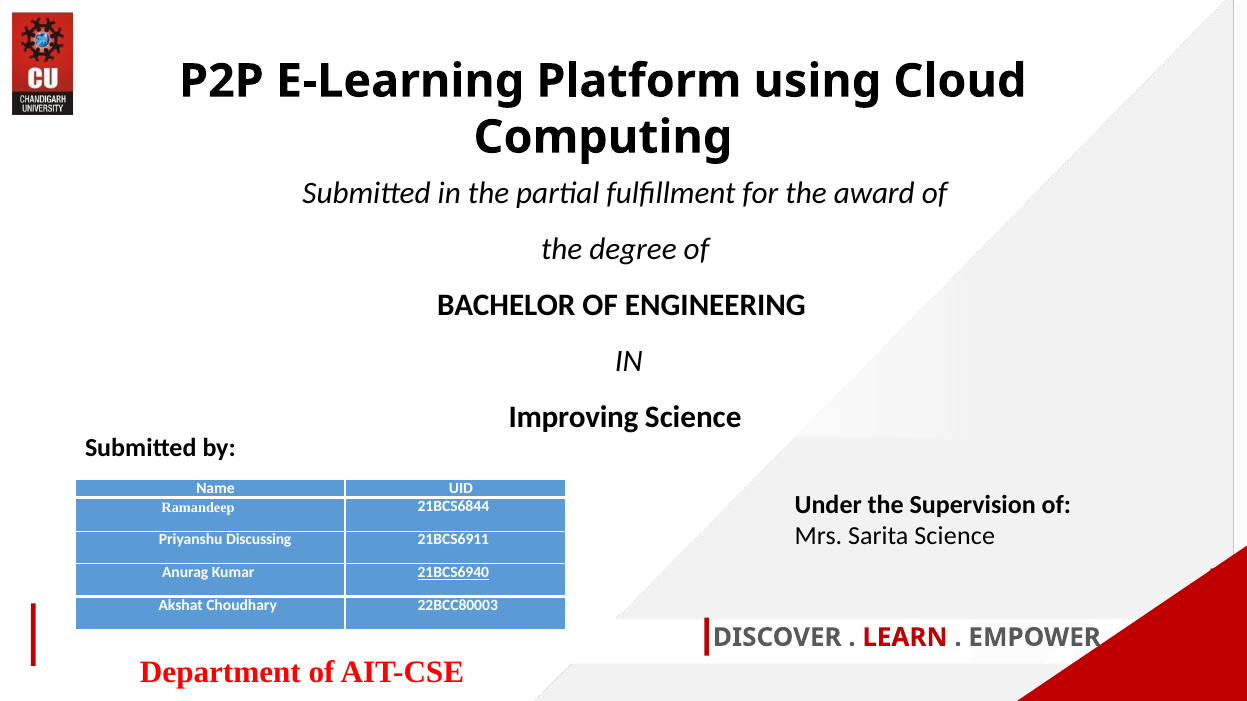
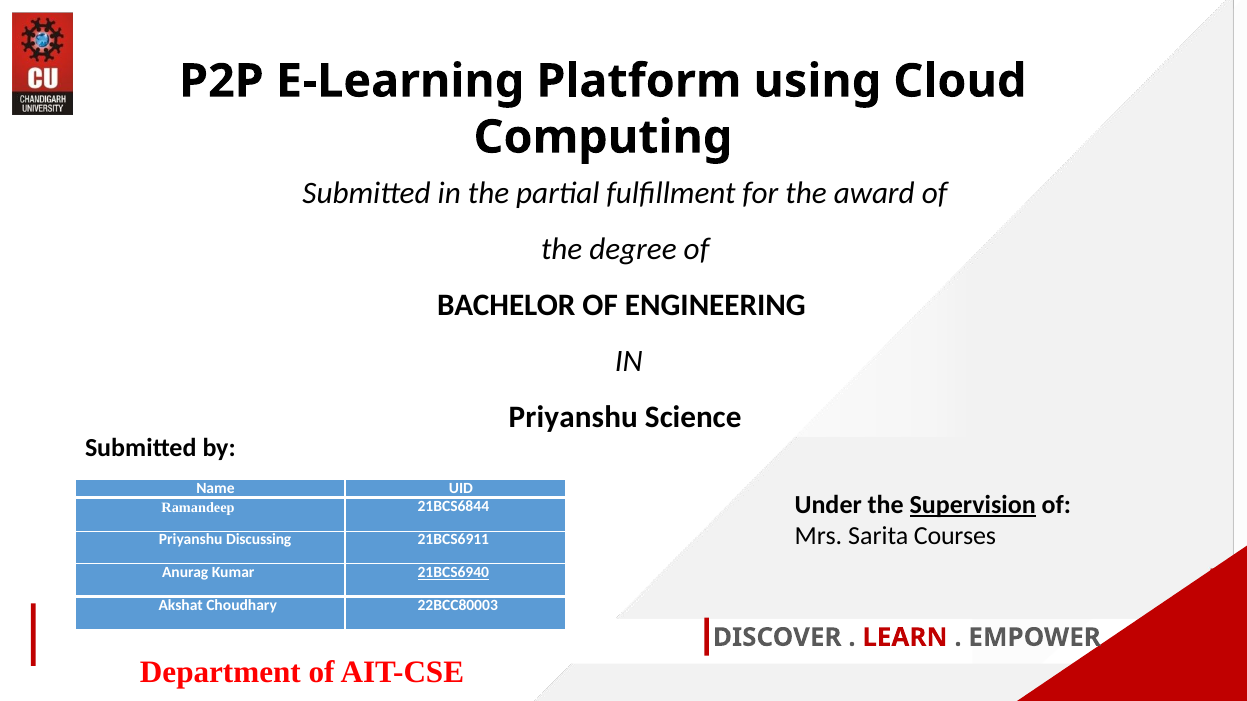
Improving at (574, 418): Improving -> Priyanshu
Supervision underline: none -> present
Sarita Science: Science -> Courses
